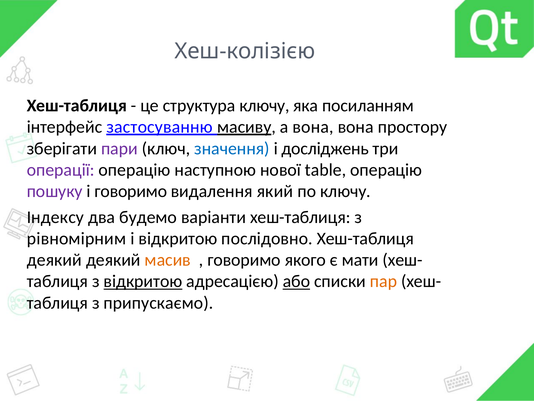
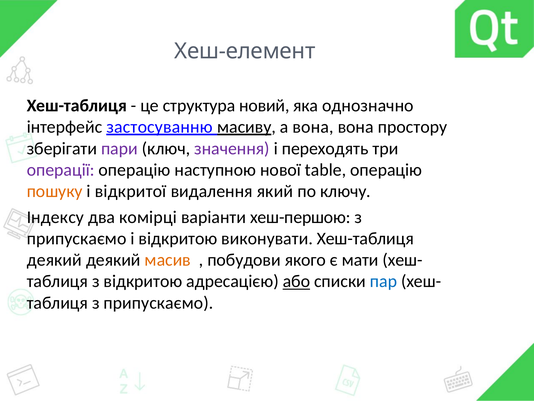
Хеш-колізією: Хеш-колізією -> Хеш-елемент
структура ключу: ключу -> новий
посиланням: посиланням -> однозначно
значення colour: blue -> purple
досліджень: досліджень -> переходять
пошуку colour: purple -> orange
і говоримо: говоримо -> відкритої
будемо: будемо -> комірці
варіанти хеш-таблиця: хеш-таблиця -> хеш-першою
рівномірним at (77, 238): рівномірним -> припускаємо
послідовно: послідовно -> виконувати
говоримо at (244, 260): говоримо -> побудови
відкритою at (143, 281) underline: present -> none
пар colour: orange -> blue
